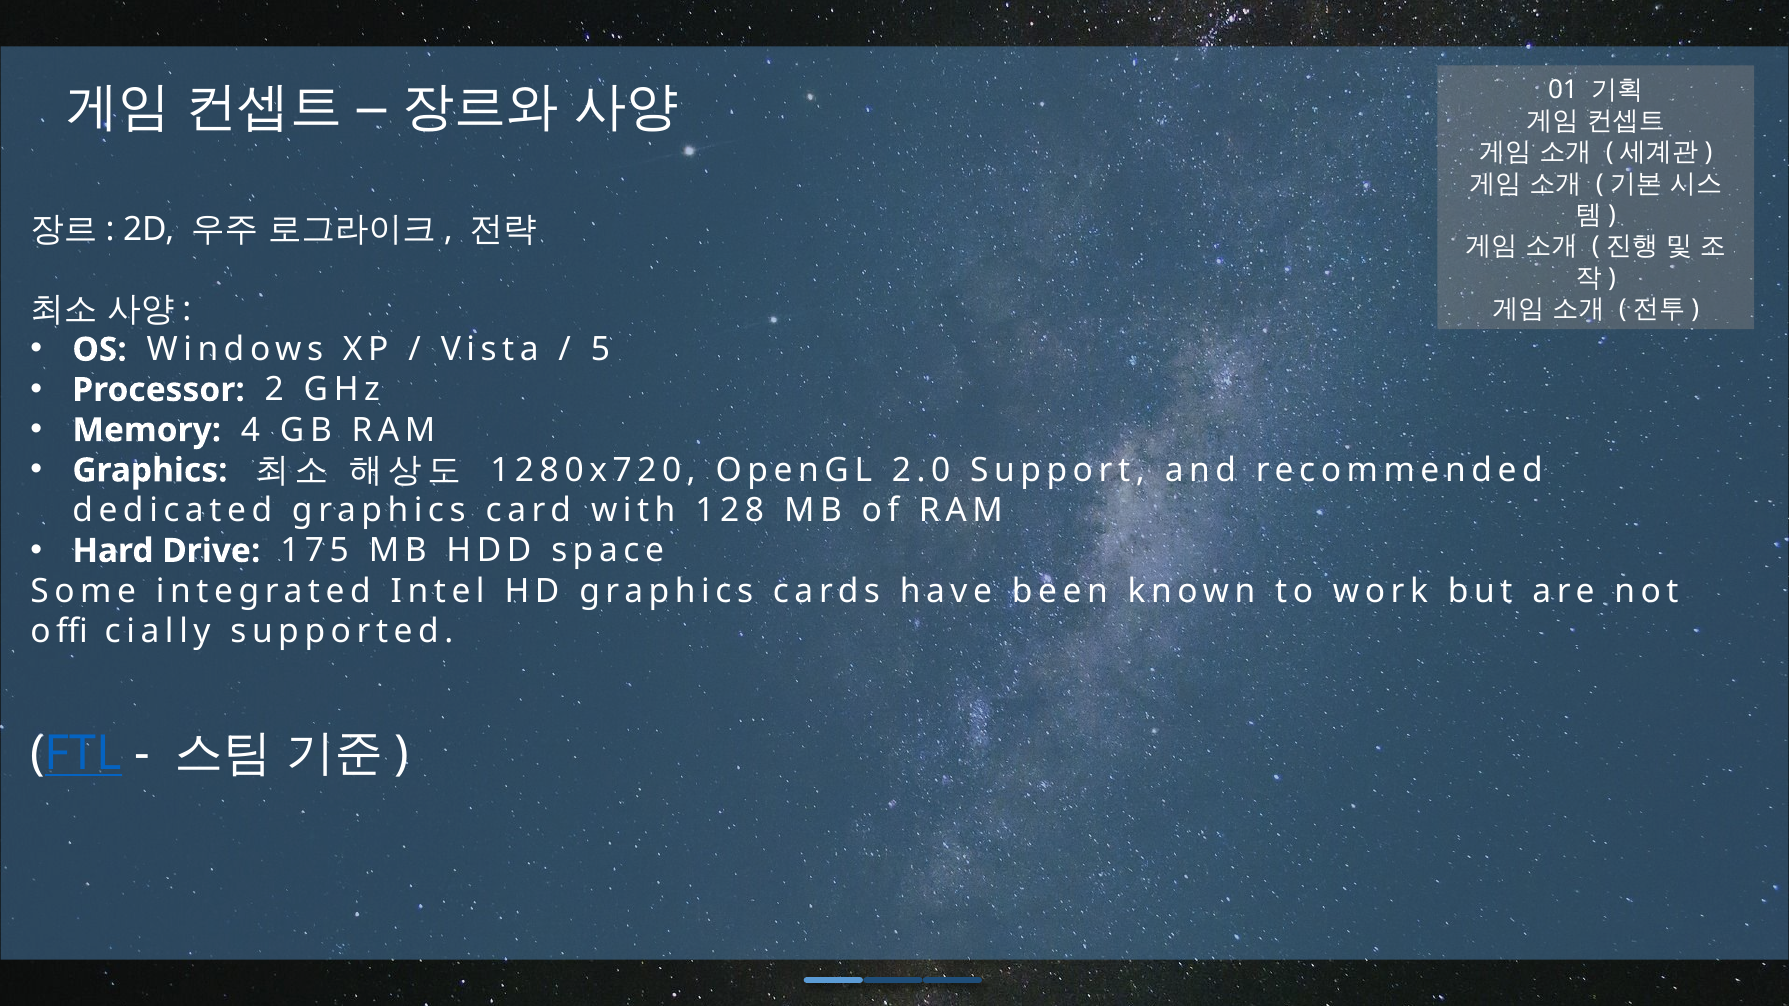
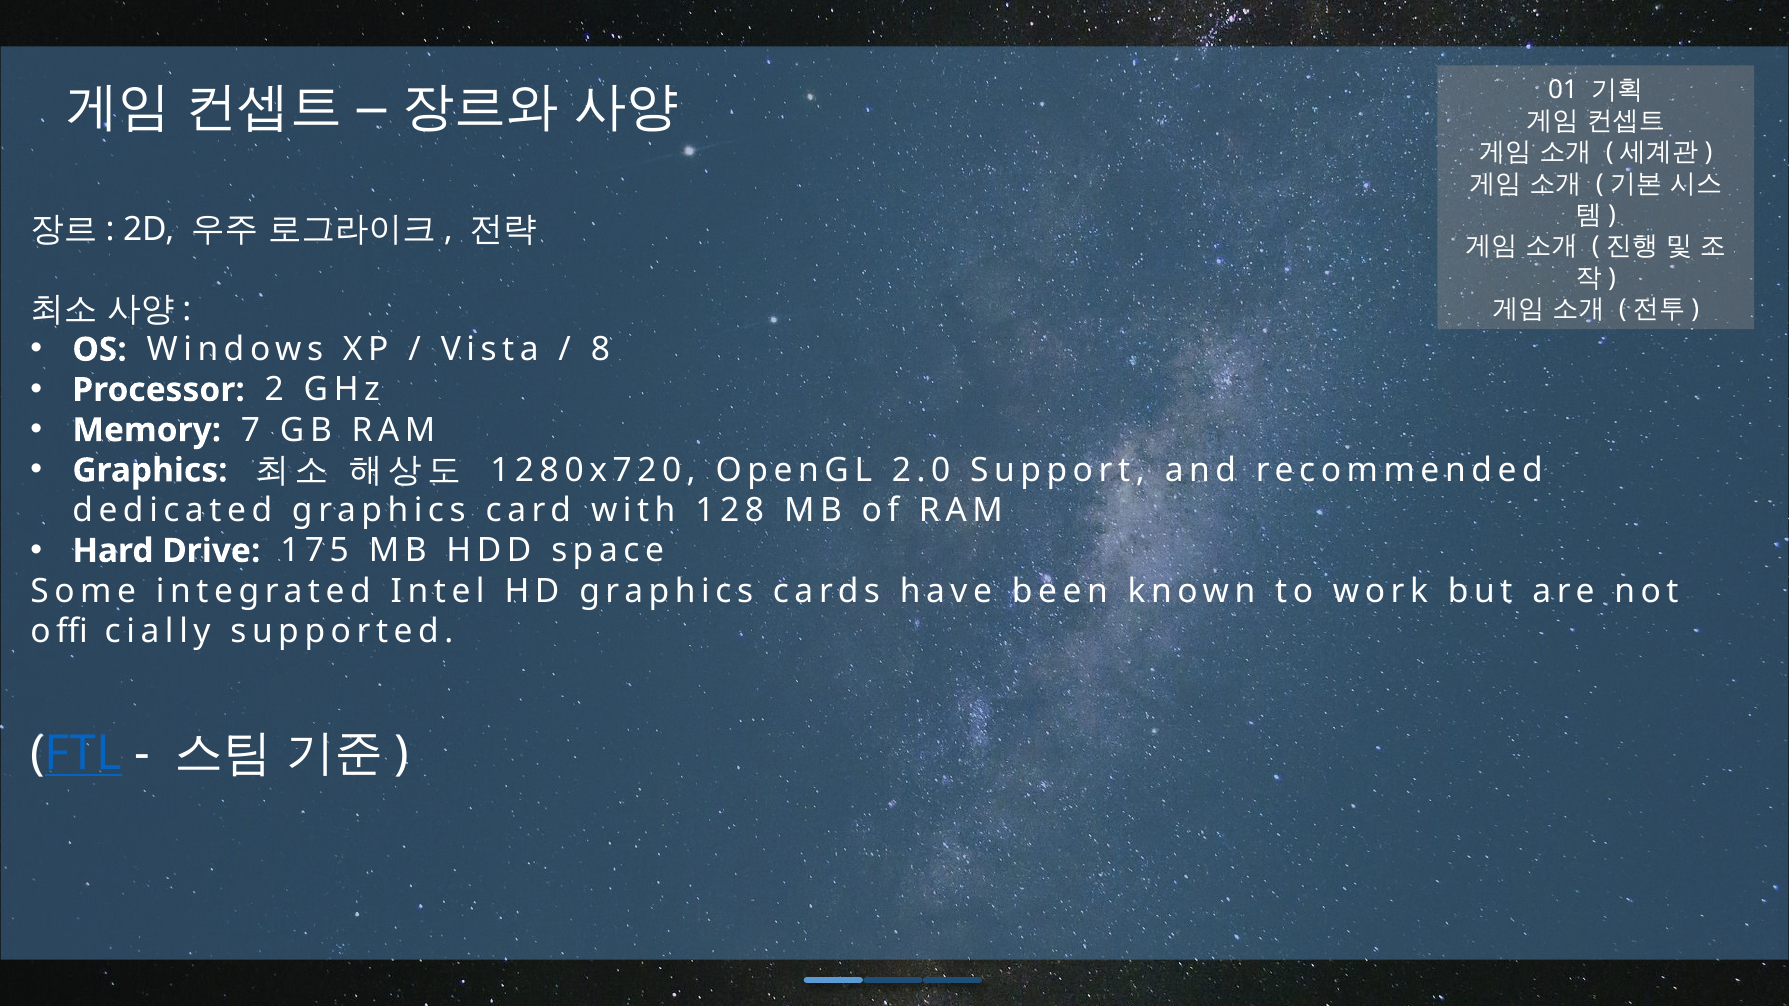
5: 5 -> 8
4: 4 -> 7
